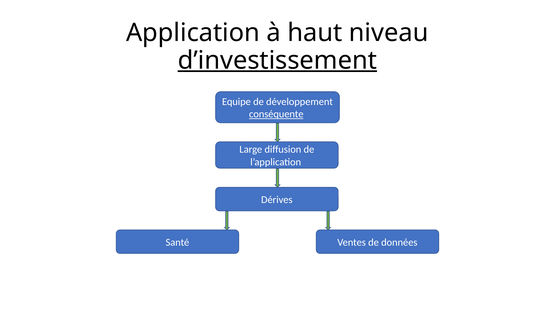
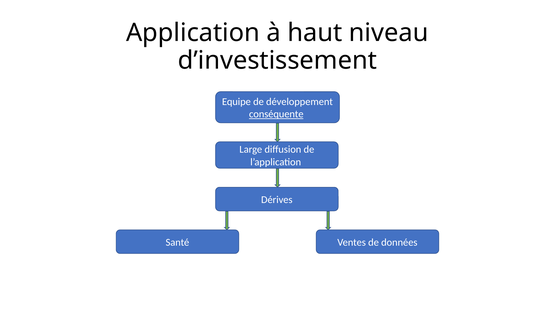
d’investissement underline: present -> none
